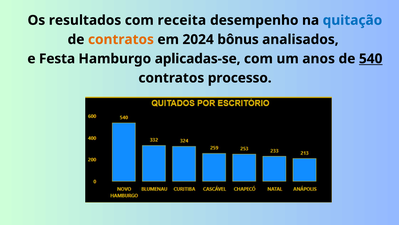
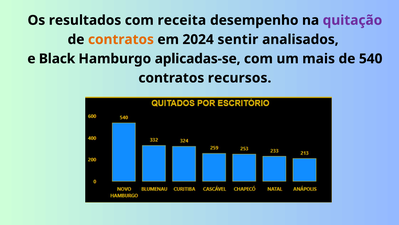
quitação colour: blue -> purple
bônus: bônus -> sentir
Festa: Festa -> Black
anos: anos -> mais
540 underline: present -> none
processo: processo -> recursos
